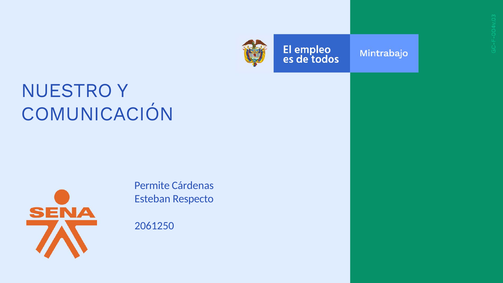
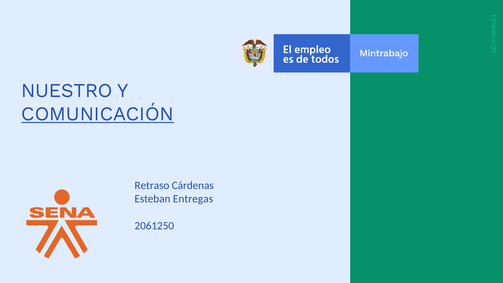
COMUNICACIÓN underline: none -> present
Permite: Permite -> Retraso
Respecto: Respecto -> Entregas
